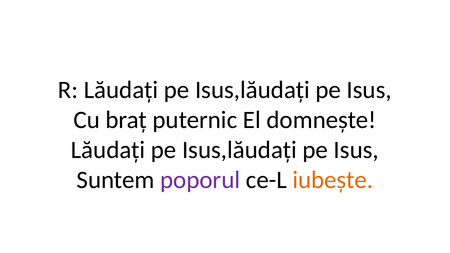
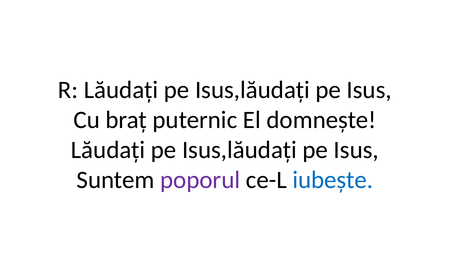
iubește colour: orange -> blue
